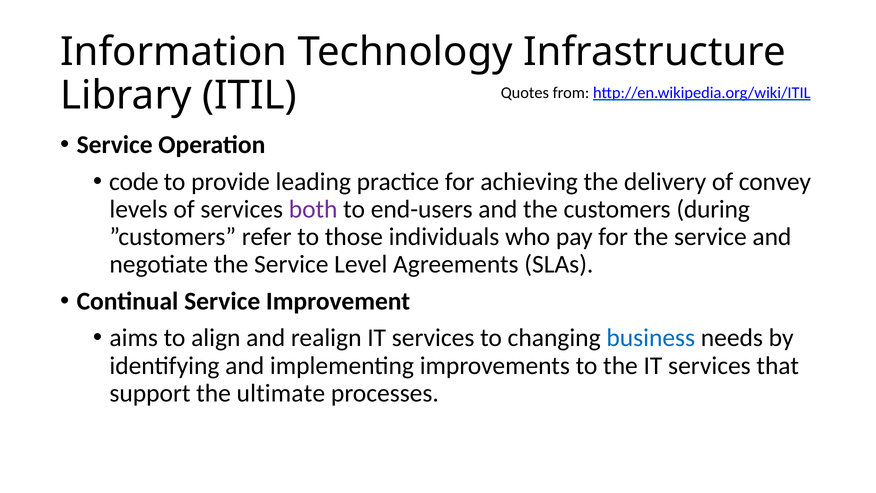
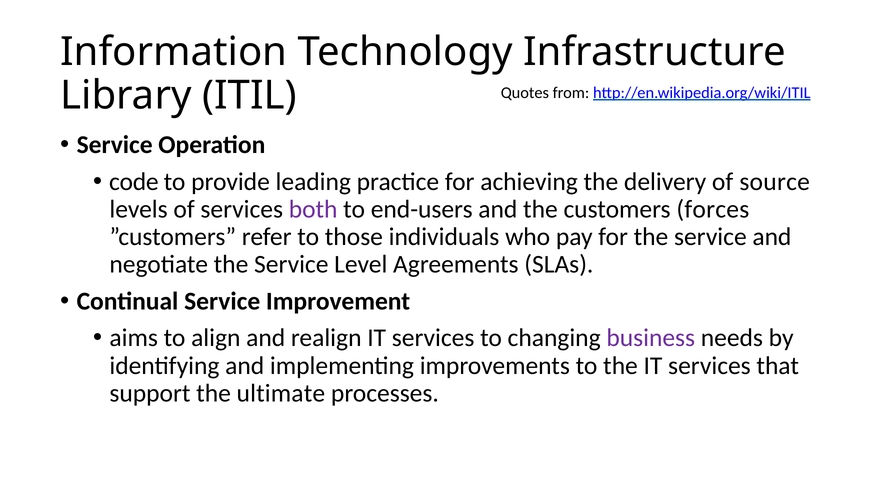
convey: convey -> source
during: during -> forces
business colour: blue -> purple
